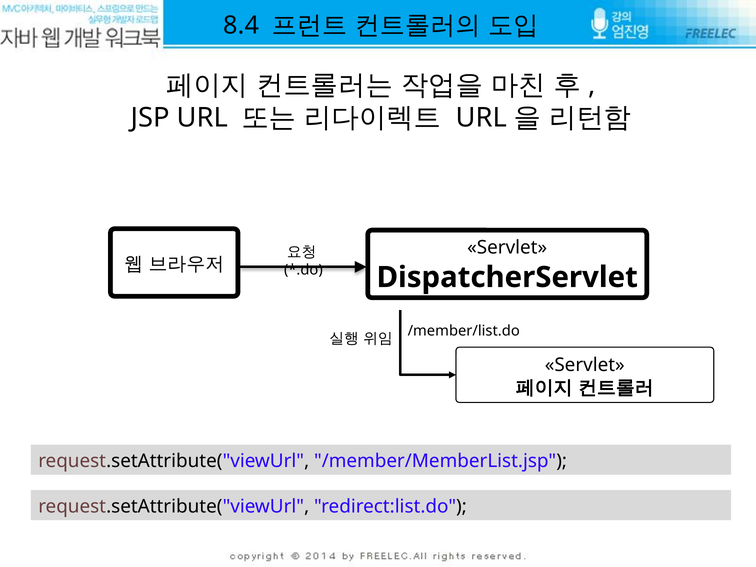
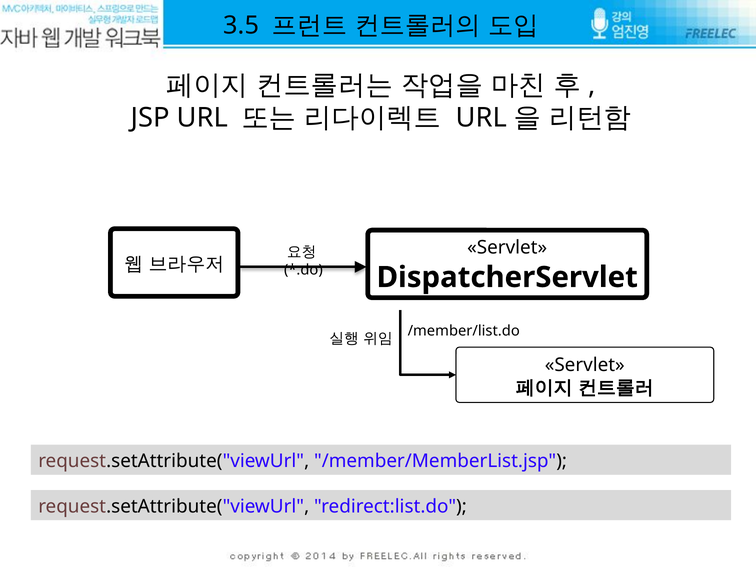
8.4: 8.4 -> 3.5
